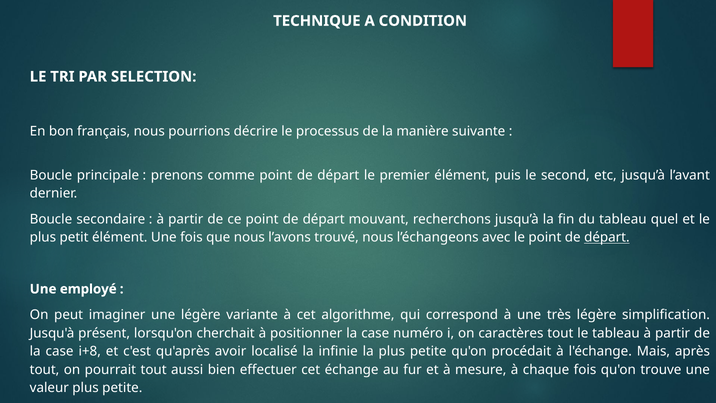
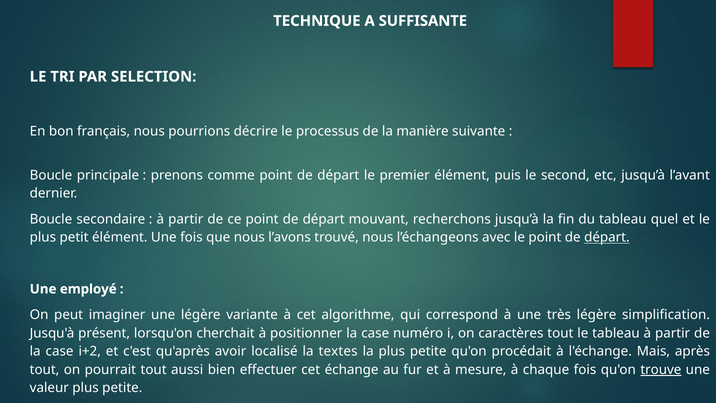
CONDITION: CONDITION -> SUFFISANTE
i+8: i+8 -> i+2
infinie: infinie -> textes
trouve underline: none -> present
